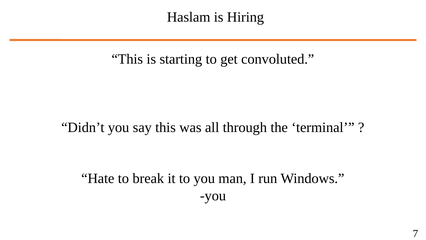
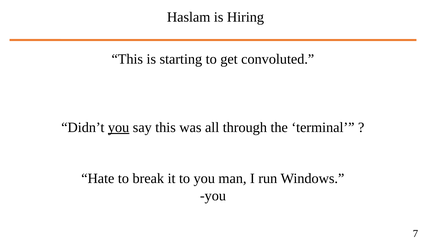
you at (119, 127) underline: none -> present
